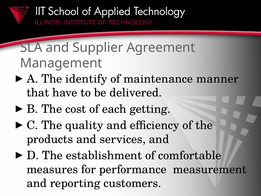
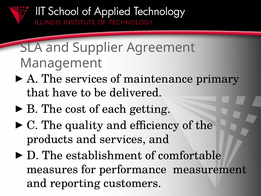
The identify: identify -> services
manner: manner -> primary
